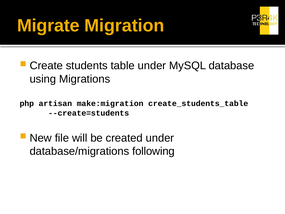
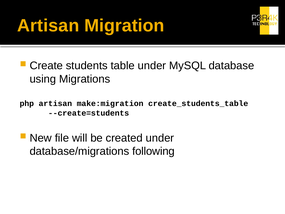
Migrate at (48, 26): Migrate -> Artisan
